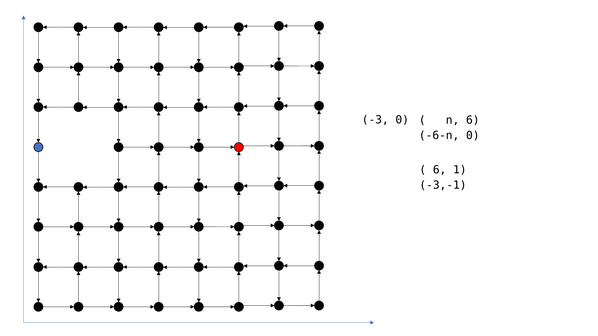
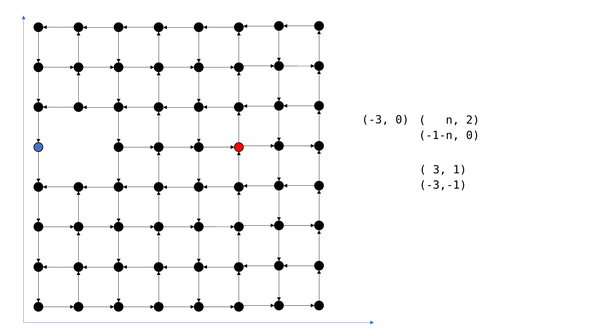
n 6: 6 -> 2
-6-n: -6-n -> -1-n
6 at (440, 170): 6 -> 3
